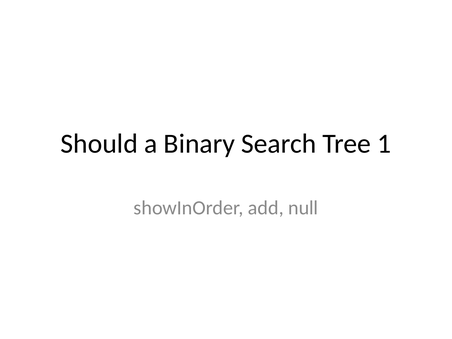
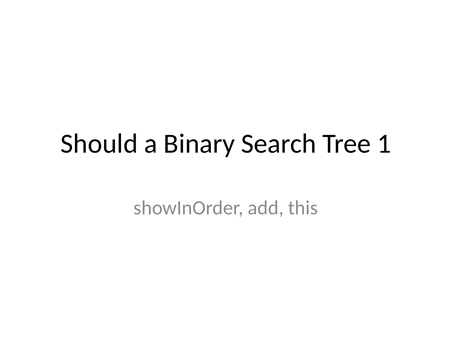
null: null -> this
